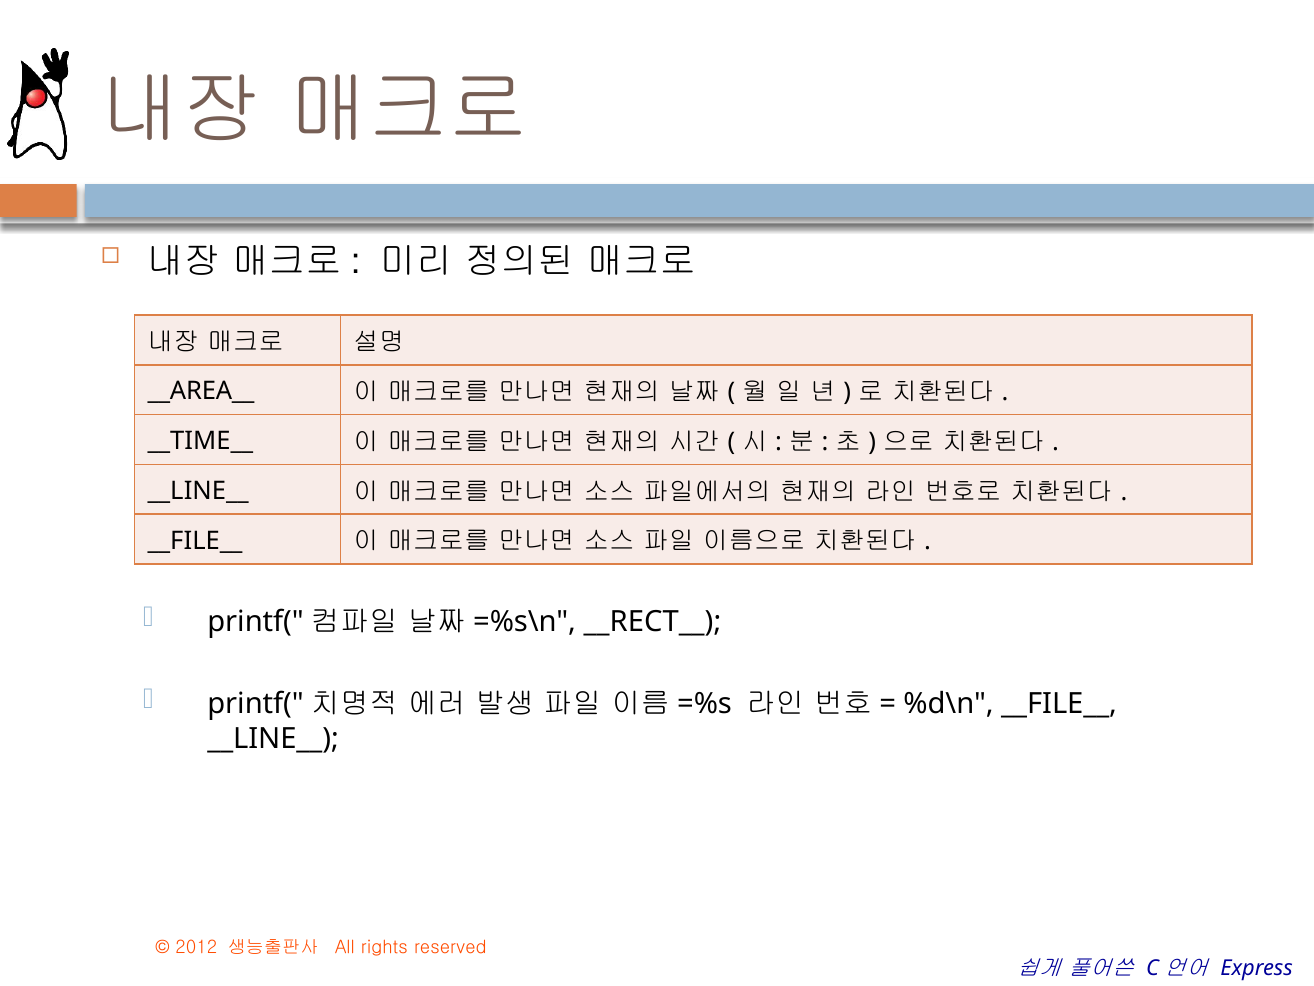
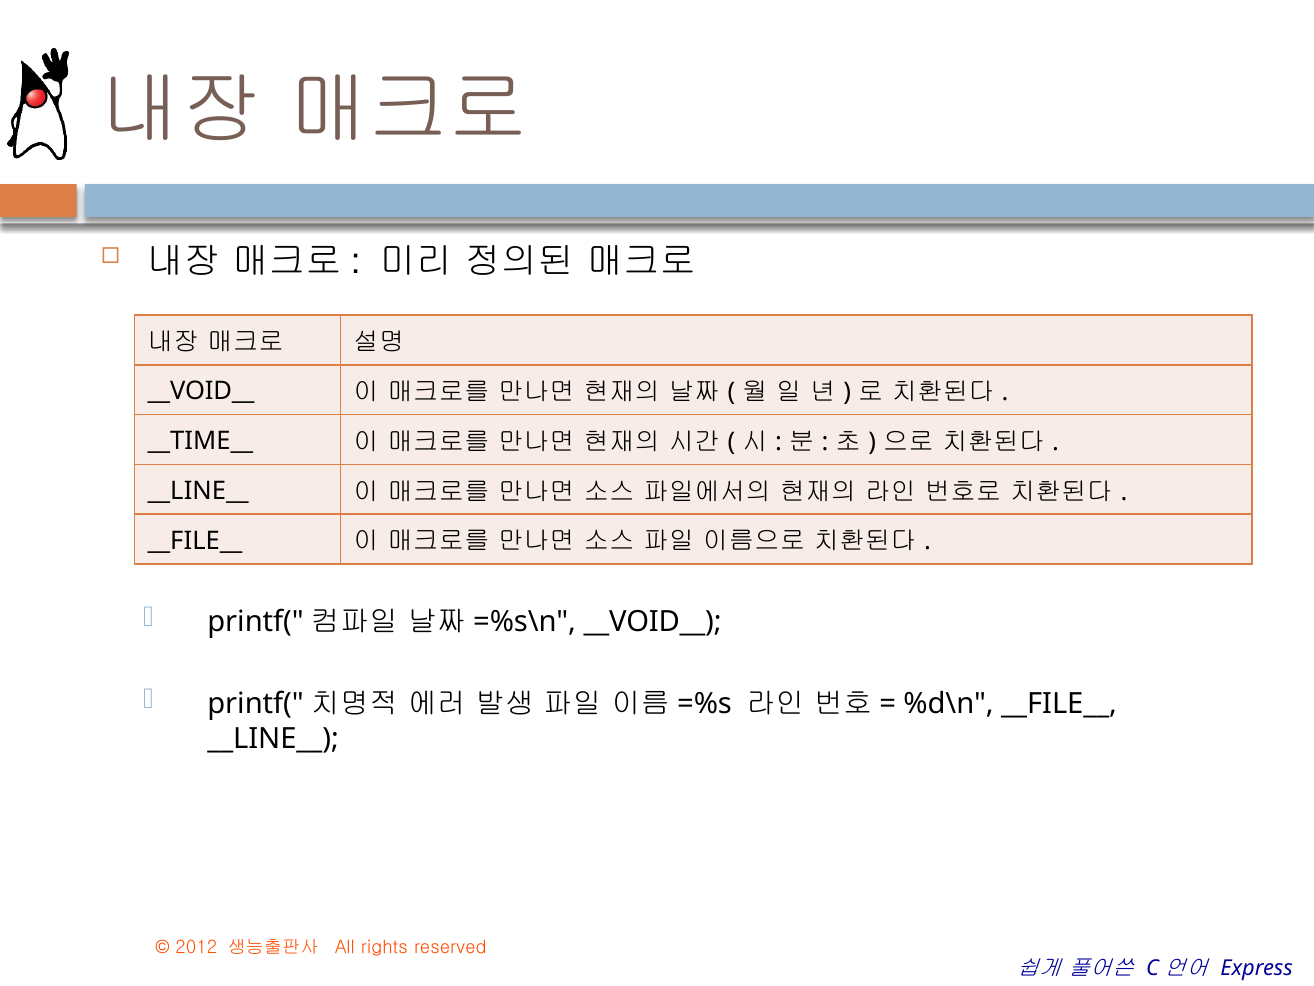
__AREA__ at (201, 391): __AREA__ -> __VOID__
__RECT__ at (652, 621): __RECT__ -> __VOID__
